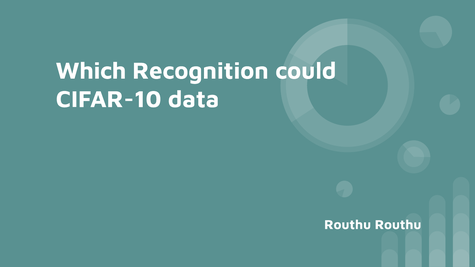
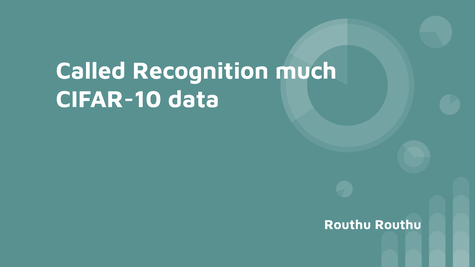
Which: Which -> Called
could: could -> much
